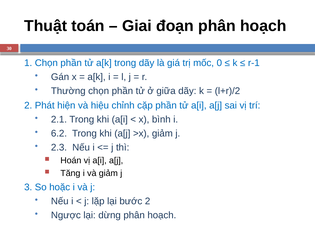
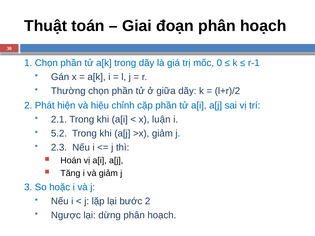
bình: bình -> luận
6.2: 6.2 -> 5.2
